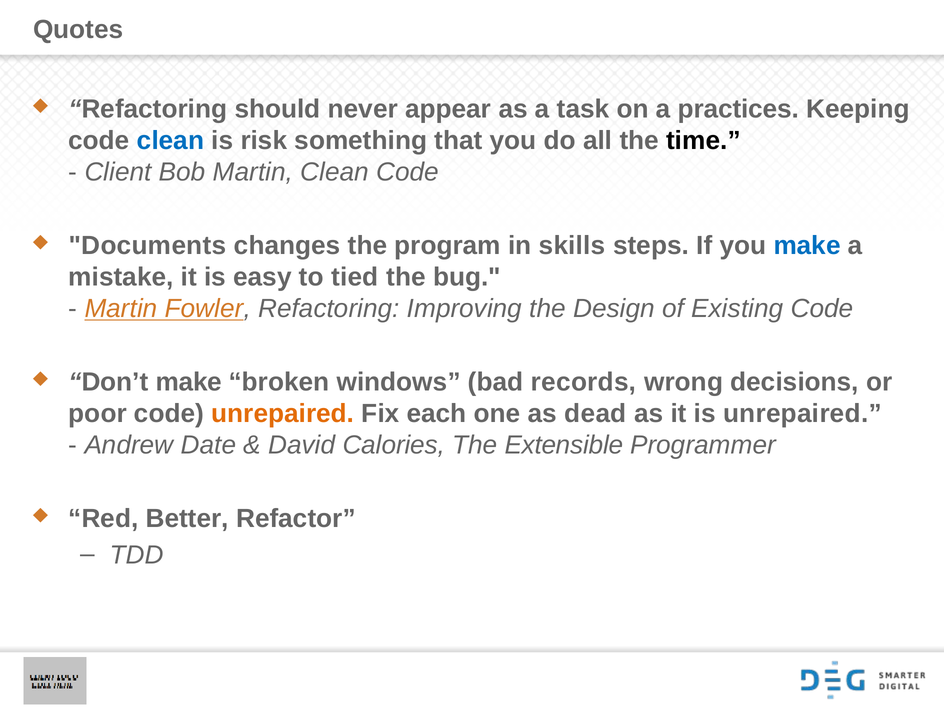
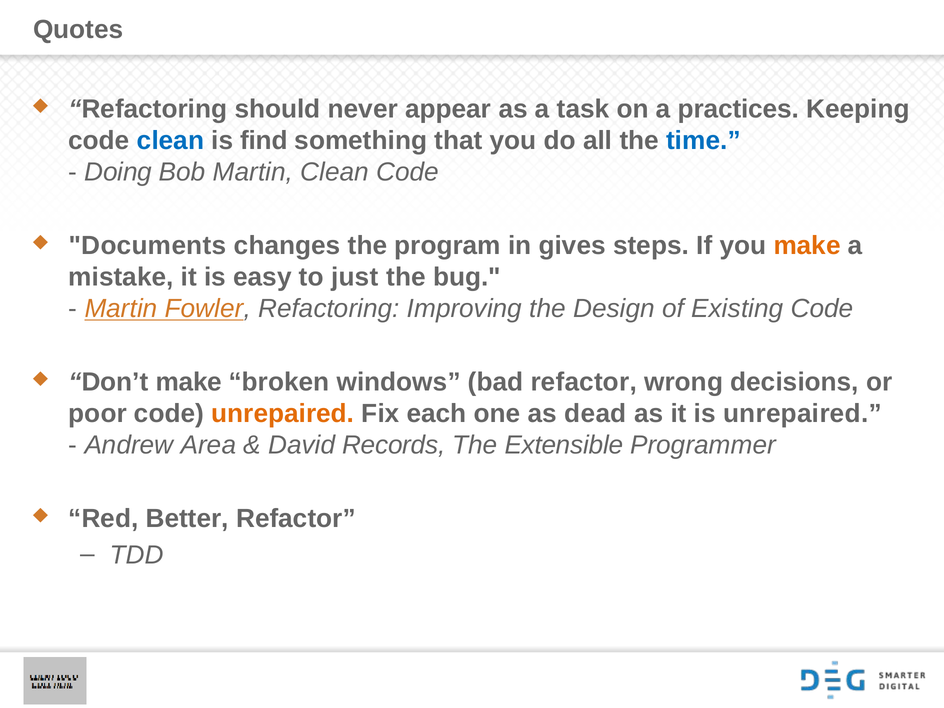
risk: risk -> find
time colour: black -> blue
Client: Client -> Doing
skills: skills -> gives
make at (807, 245) colour: blue -> orange
tied: tied -> just
bad records: records -> refactor
Date: Date -> Area
Calories: Calories -> Records
